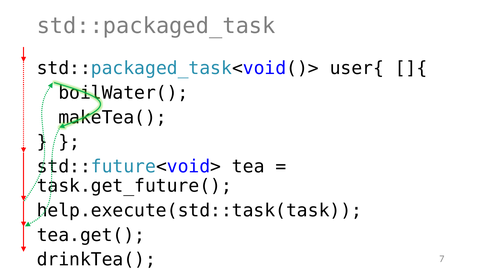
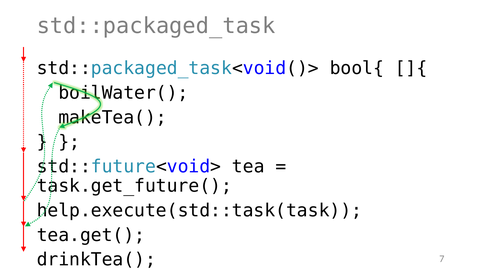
user{: user{ -> bool{
